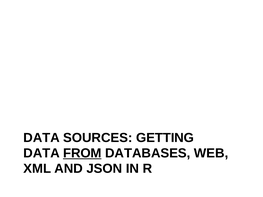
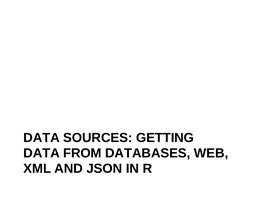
FROM underline: present -> none
